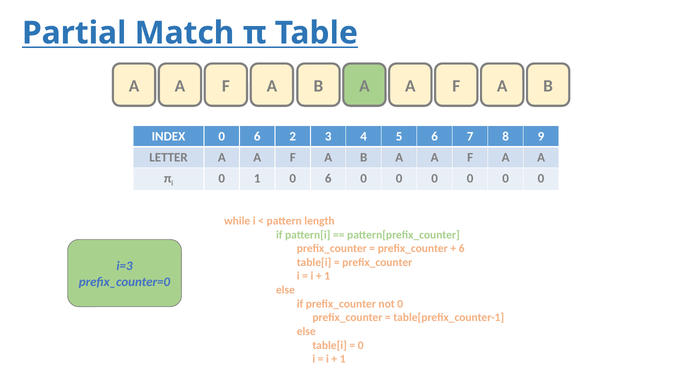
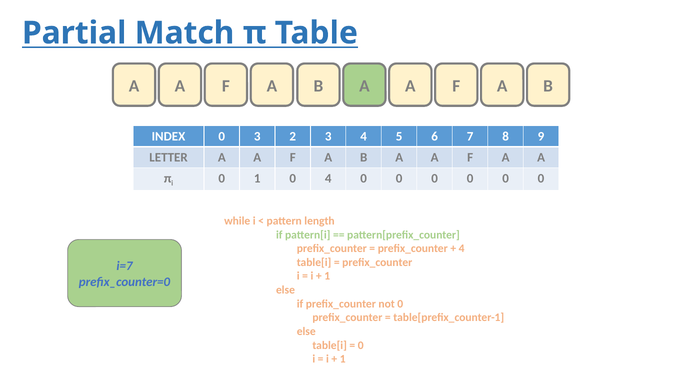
INDEX 0 6: 6 -> 3
1 0 6: 6 -> 4
6 at (462, 249): 6 -> 4
i=3: i=3 -> i=7
